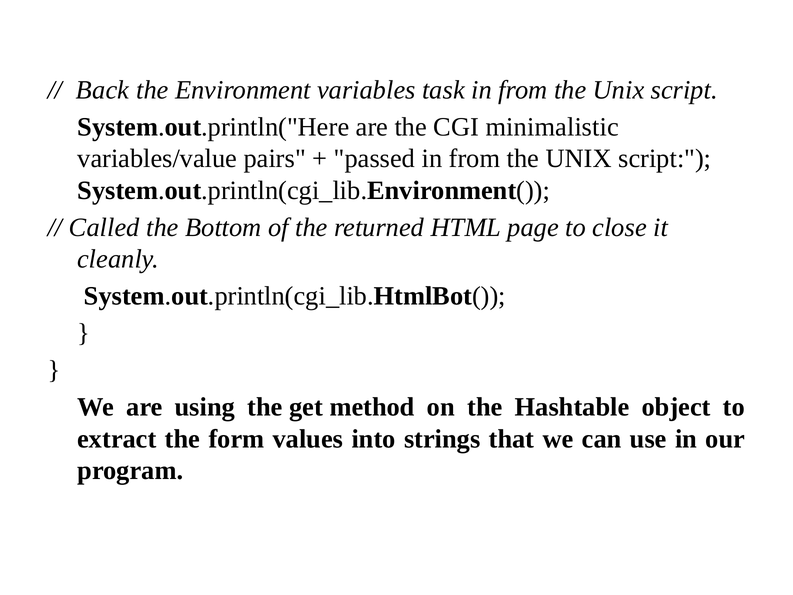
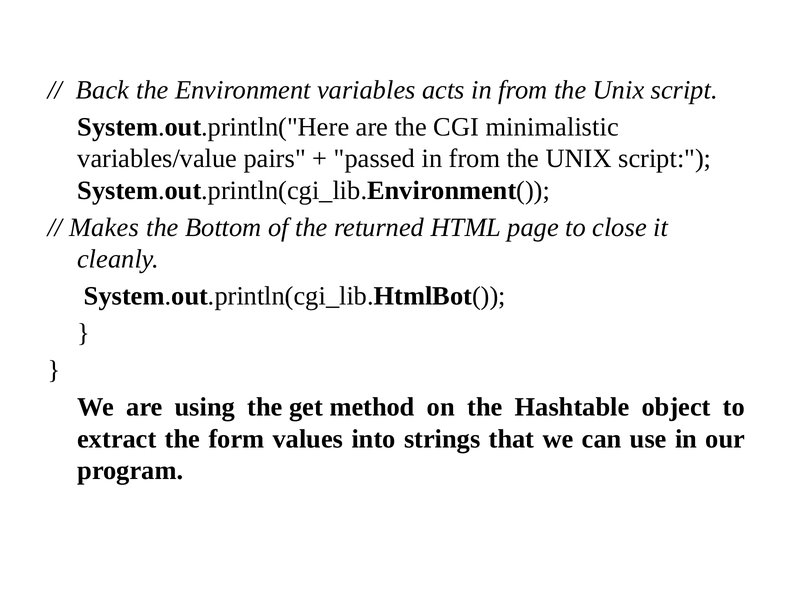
task: task -> acts
Called: Called -> Makes
